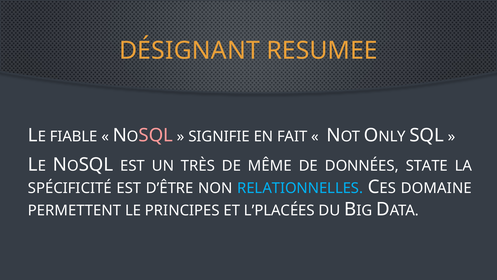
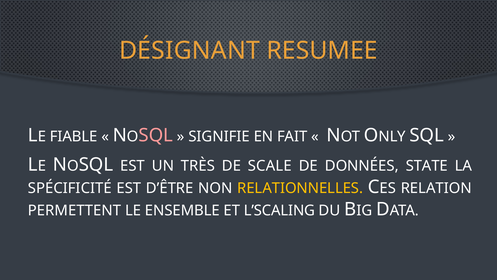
MÊME: MÊME -> SCALE
RELATIONNELLES colour: light blue -> yellow
DOMAINE: DOMAINE -> RELATION
PRINCIPES: PRINCIPES -> ENSEMBLE
L’PLACÉES: L’PLACÉES -> L’SCALING
